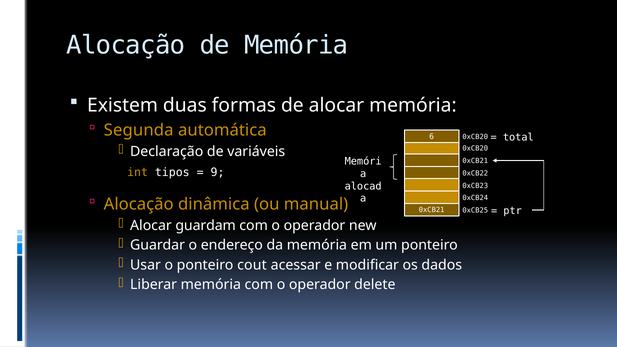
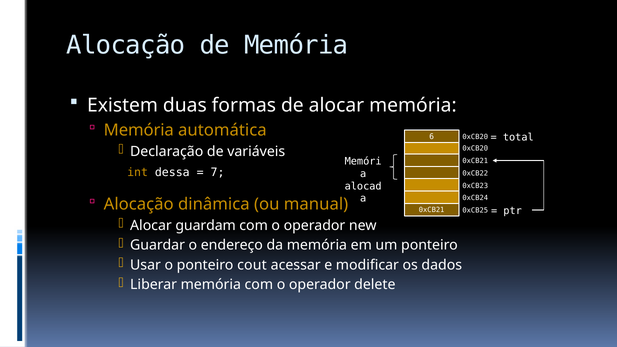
Segunda at (139, 130): Segunda -> Memória
tipos: tipos -> dessa
9: 9 -> 7
